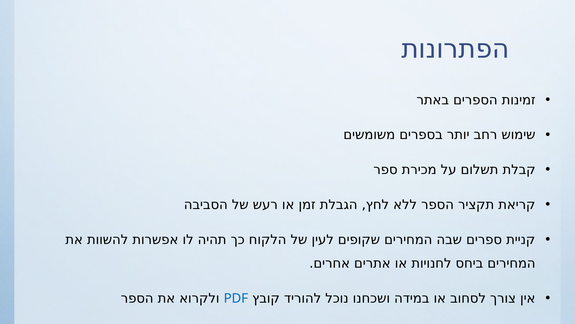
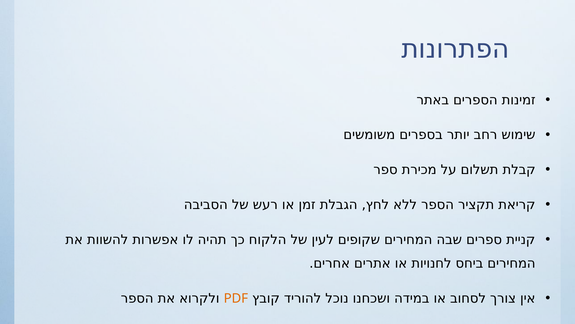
PDF colour: blue -> orange
